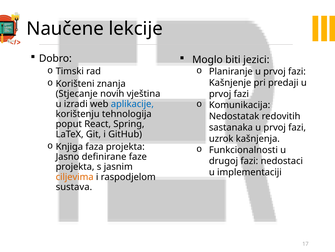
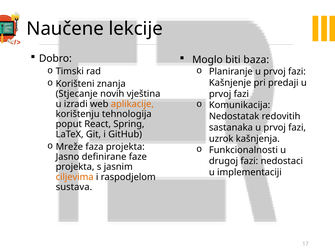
jezici: jezici -> baza
aplikacije colour: blue -> orange
Knjiga: Knjiga -> Mreže
